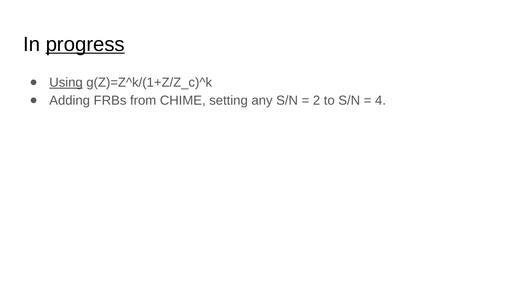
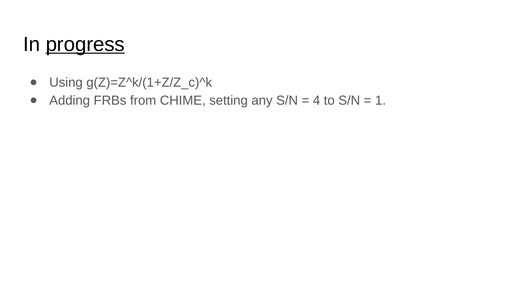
Using underline: present -> none
2: 2 -> 4
4: 4 -> 1
